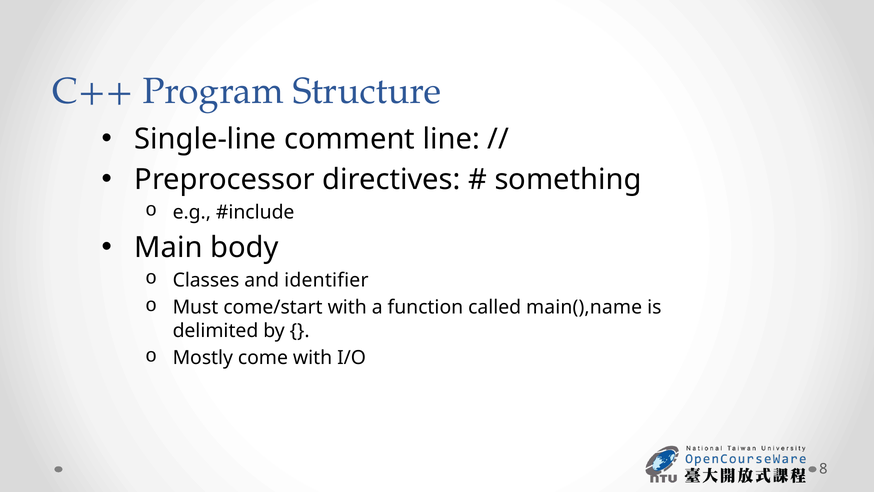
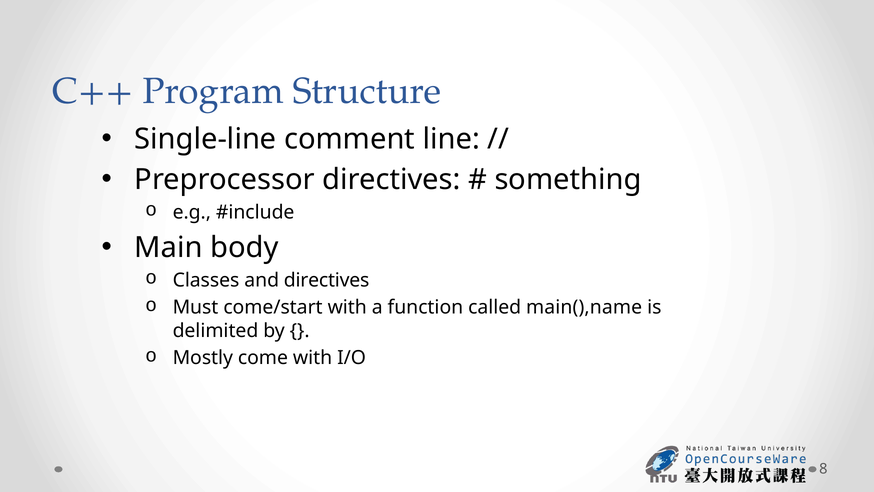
and identifier: identifier -> directives
